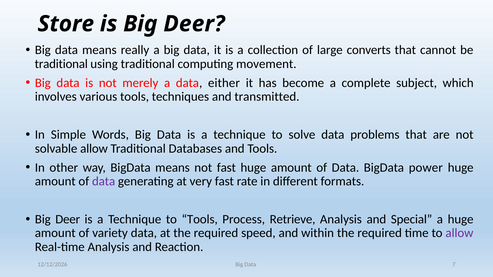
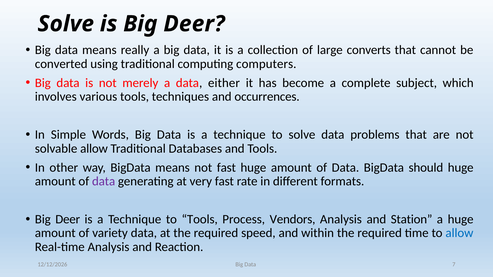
Store at (66, 24): Store -> Solve
traditional at (61, 64): traditional -> converted
movement: movement -> computers
transmitted: transmitted -> occurrences
power: power -> should
Retrieve: Retrieve -> Vendors
Special: Special -> Station
allow at (459, 233) colour: purple -> blue
